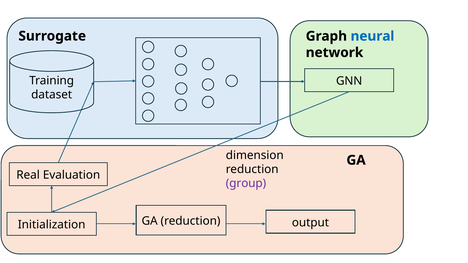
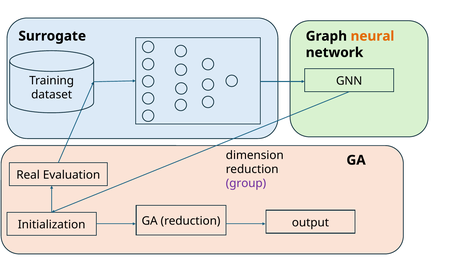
neural colour: blue -> orange
